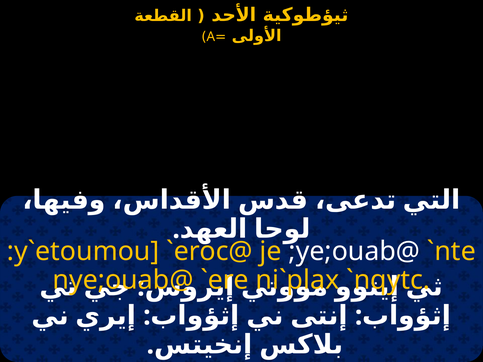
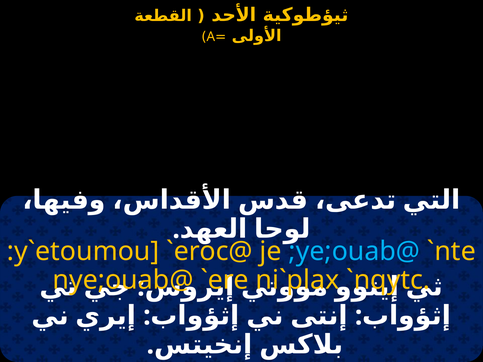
;ye;ouab@ colour: white -> light blue
